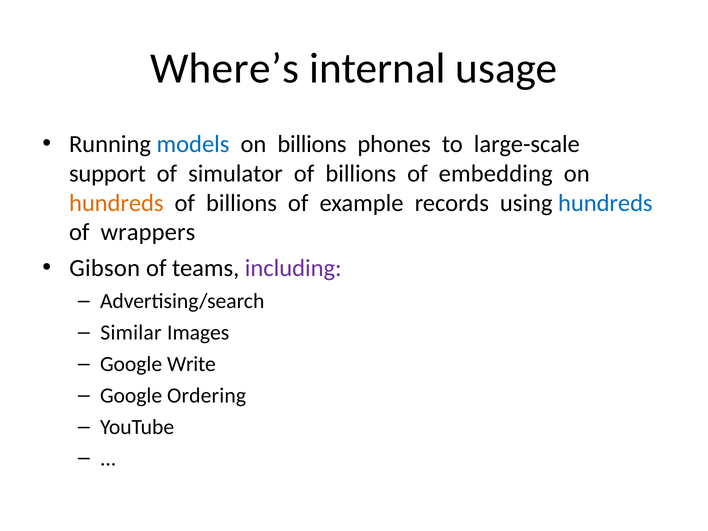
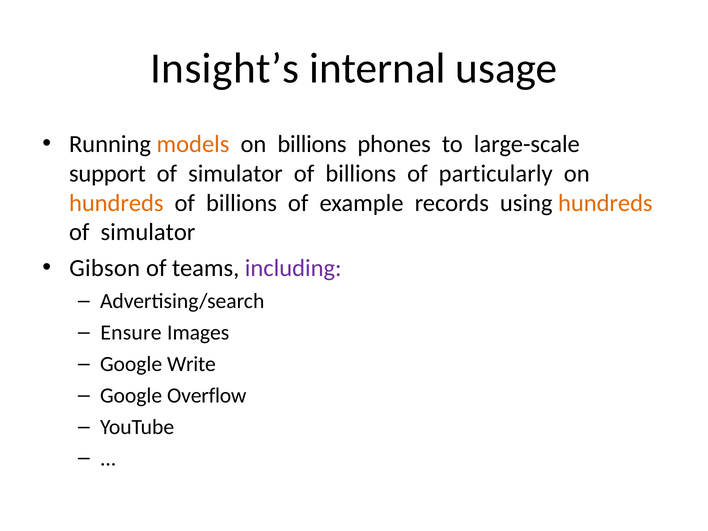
Where’s: Where’s -> Insight’s
models colour: blue -> orange
embedding: embedding -> particularly
hundreds at (605, 203) colour: blue -> orange
wrappers at (148, 232): wrappers -> simulator
Similar: Similar -> Ensure
Ordering: Ordering -> Overflow
